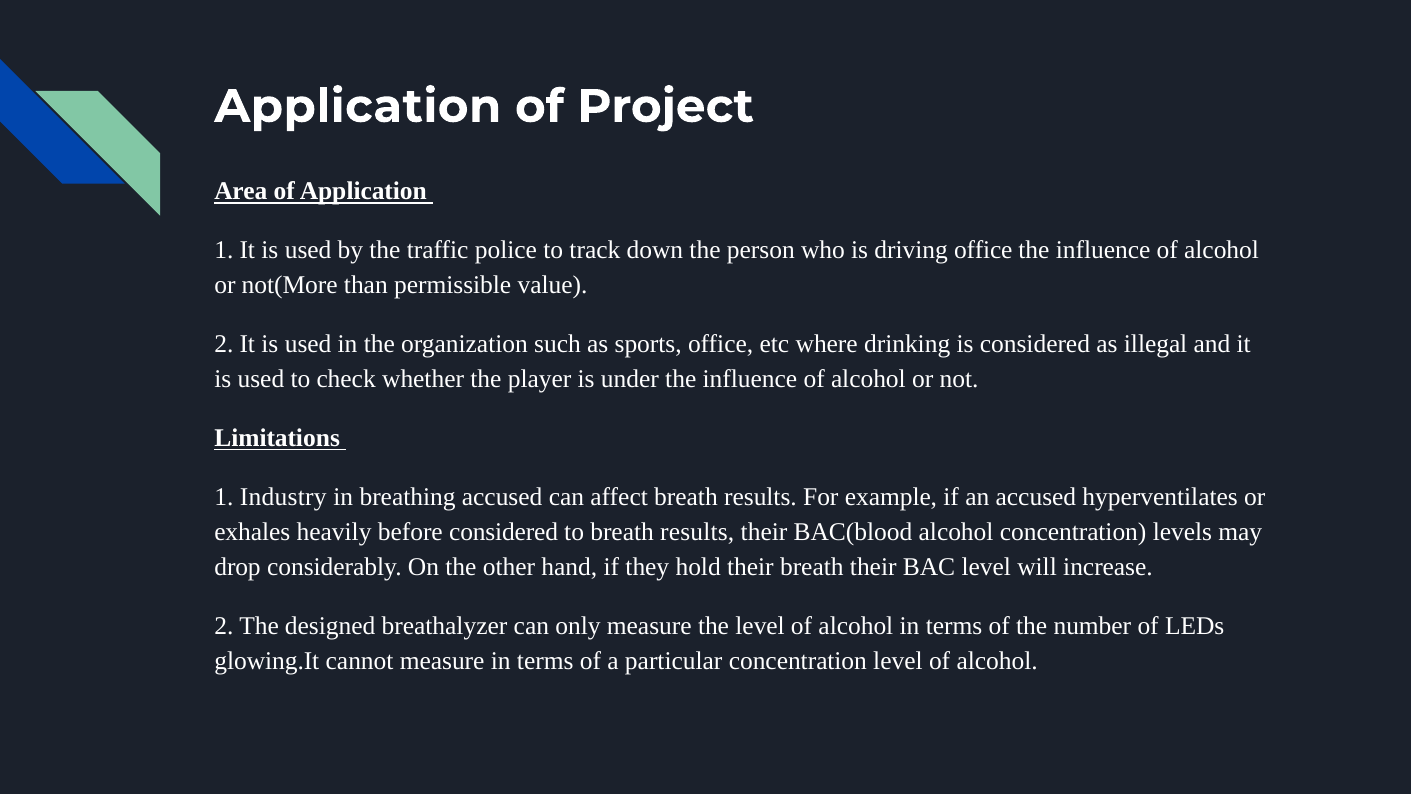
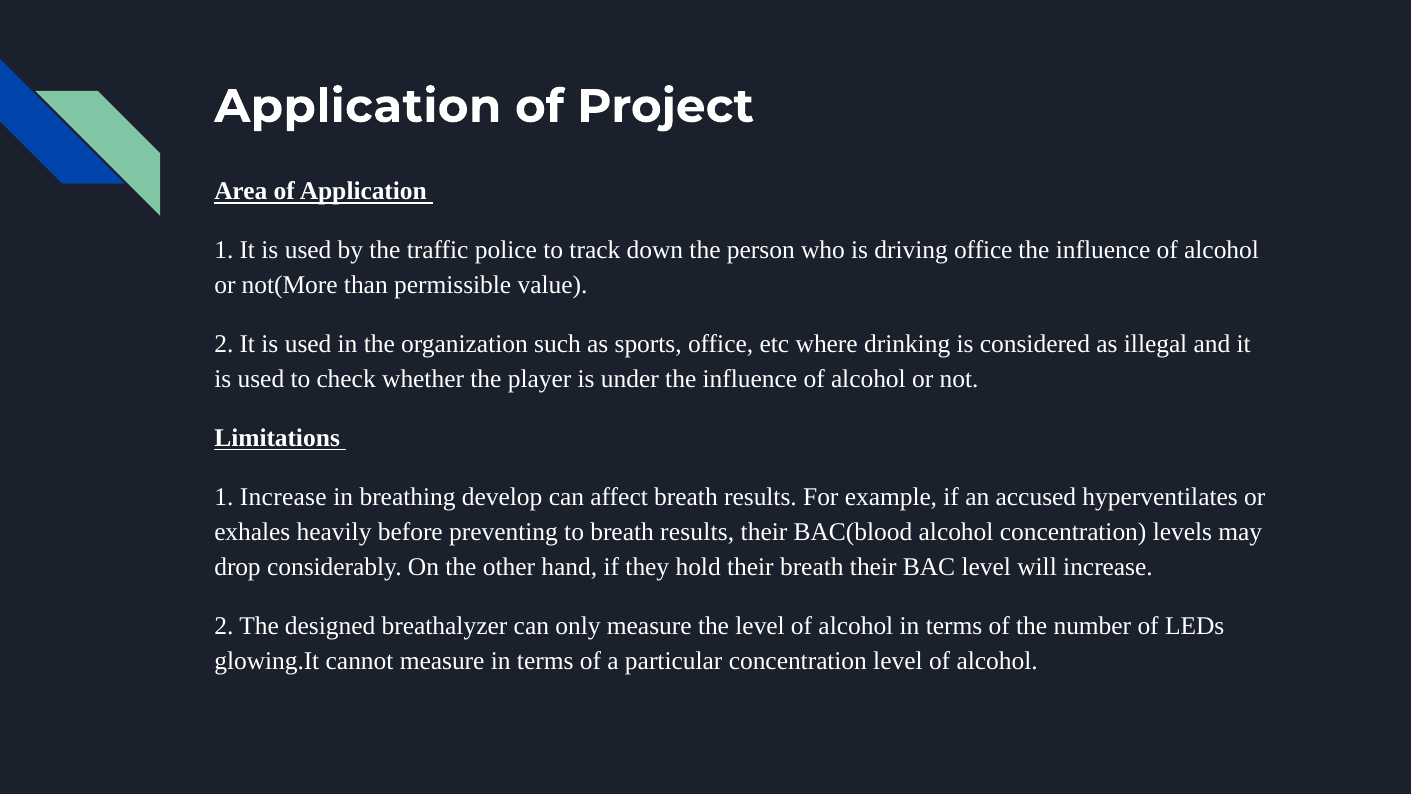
1 Industry: Industry -> Increase
breathing accused: accused -> develop
before considered: considered -> preventing
